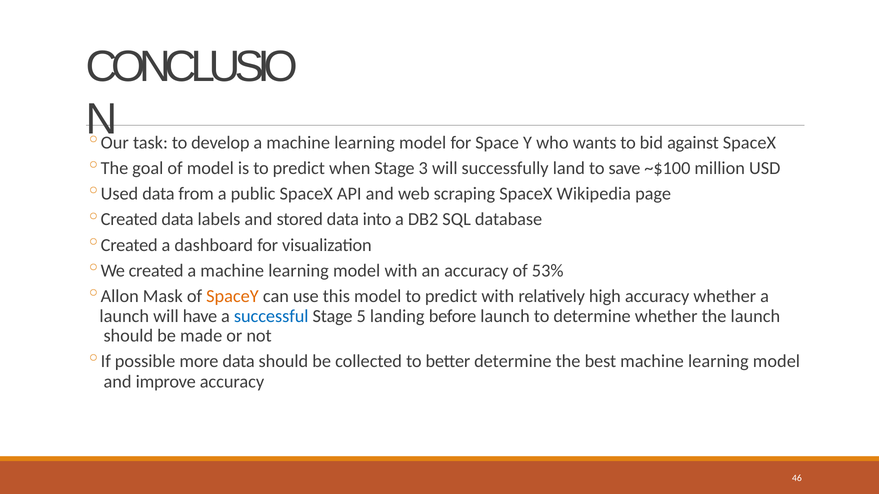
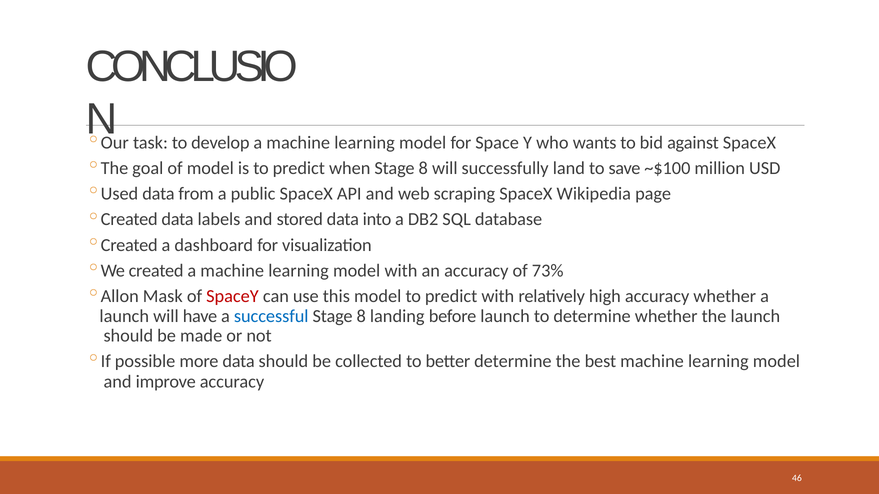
when Stage 3: 3 -> 8
53%: 53% -> 73%
SpaceY colour: orange -> red
5 at (361, 316): 5 -> 8
